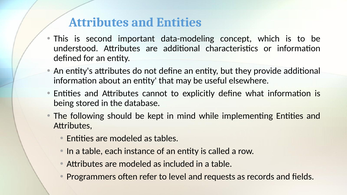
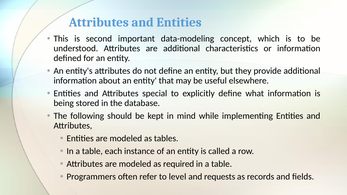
cannot: cannot -> special
included: included -> required
